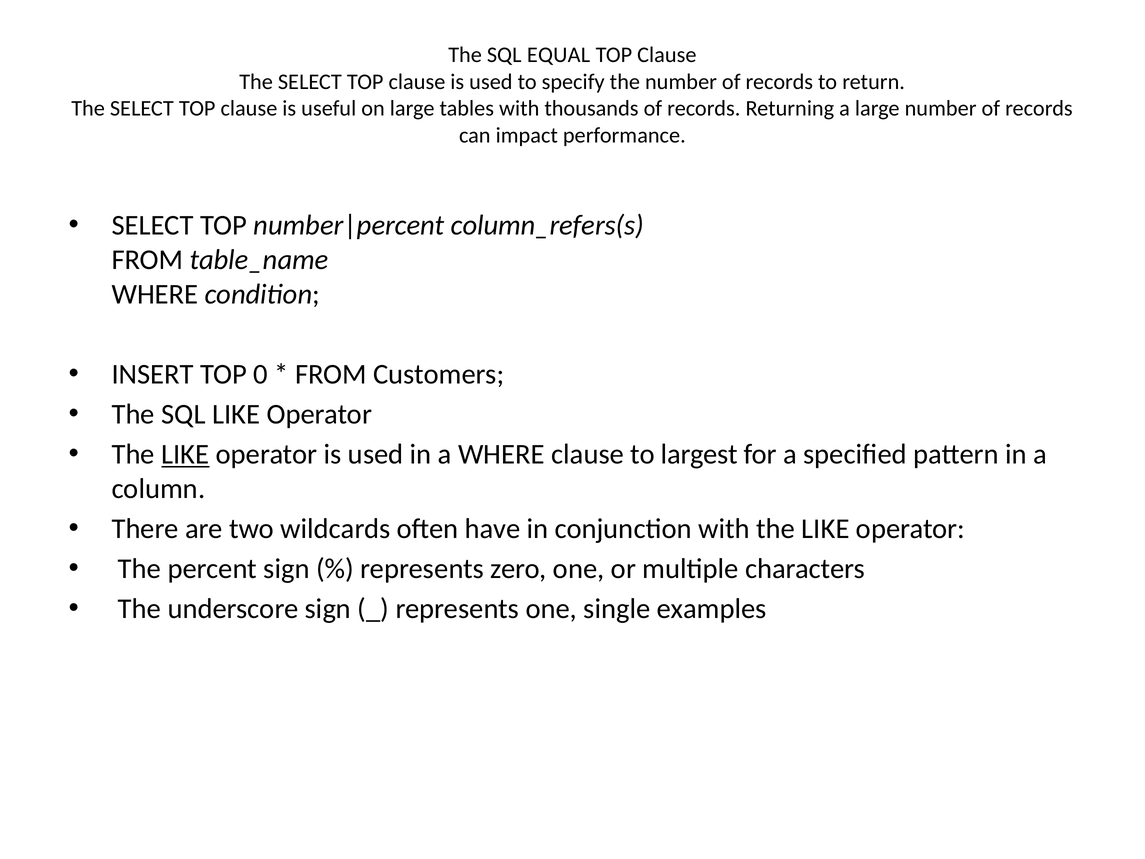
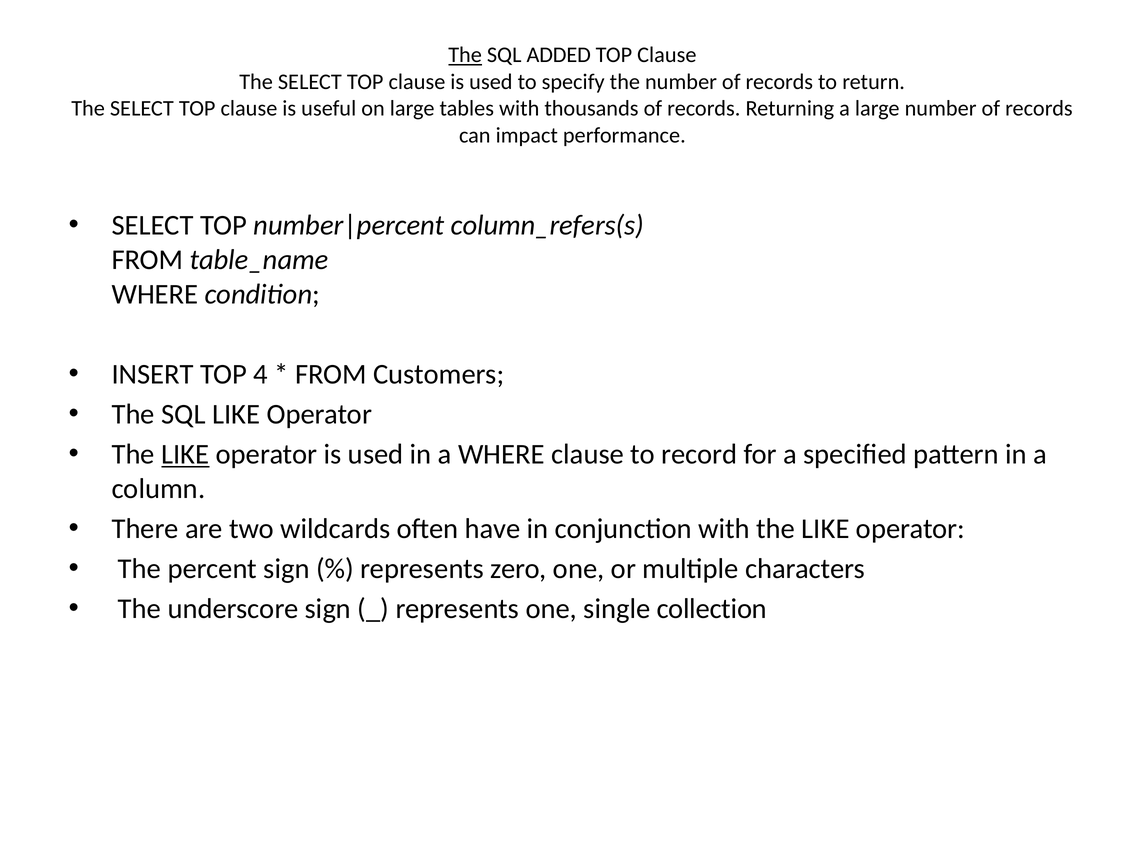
The at (465, 55) underline: none -> present
EQUAL: EQUAL -> ADDED
0: 0 -> 4
largest: largest -> record
examples: examples -> collection
